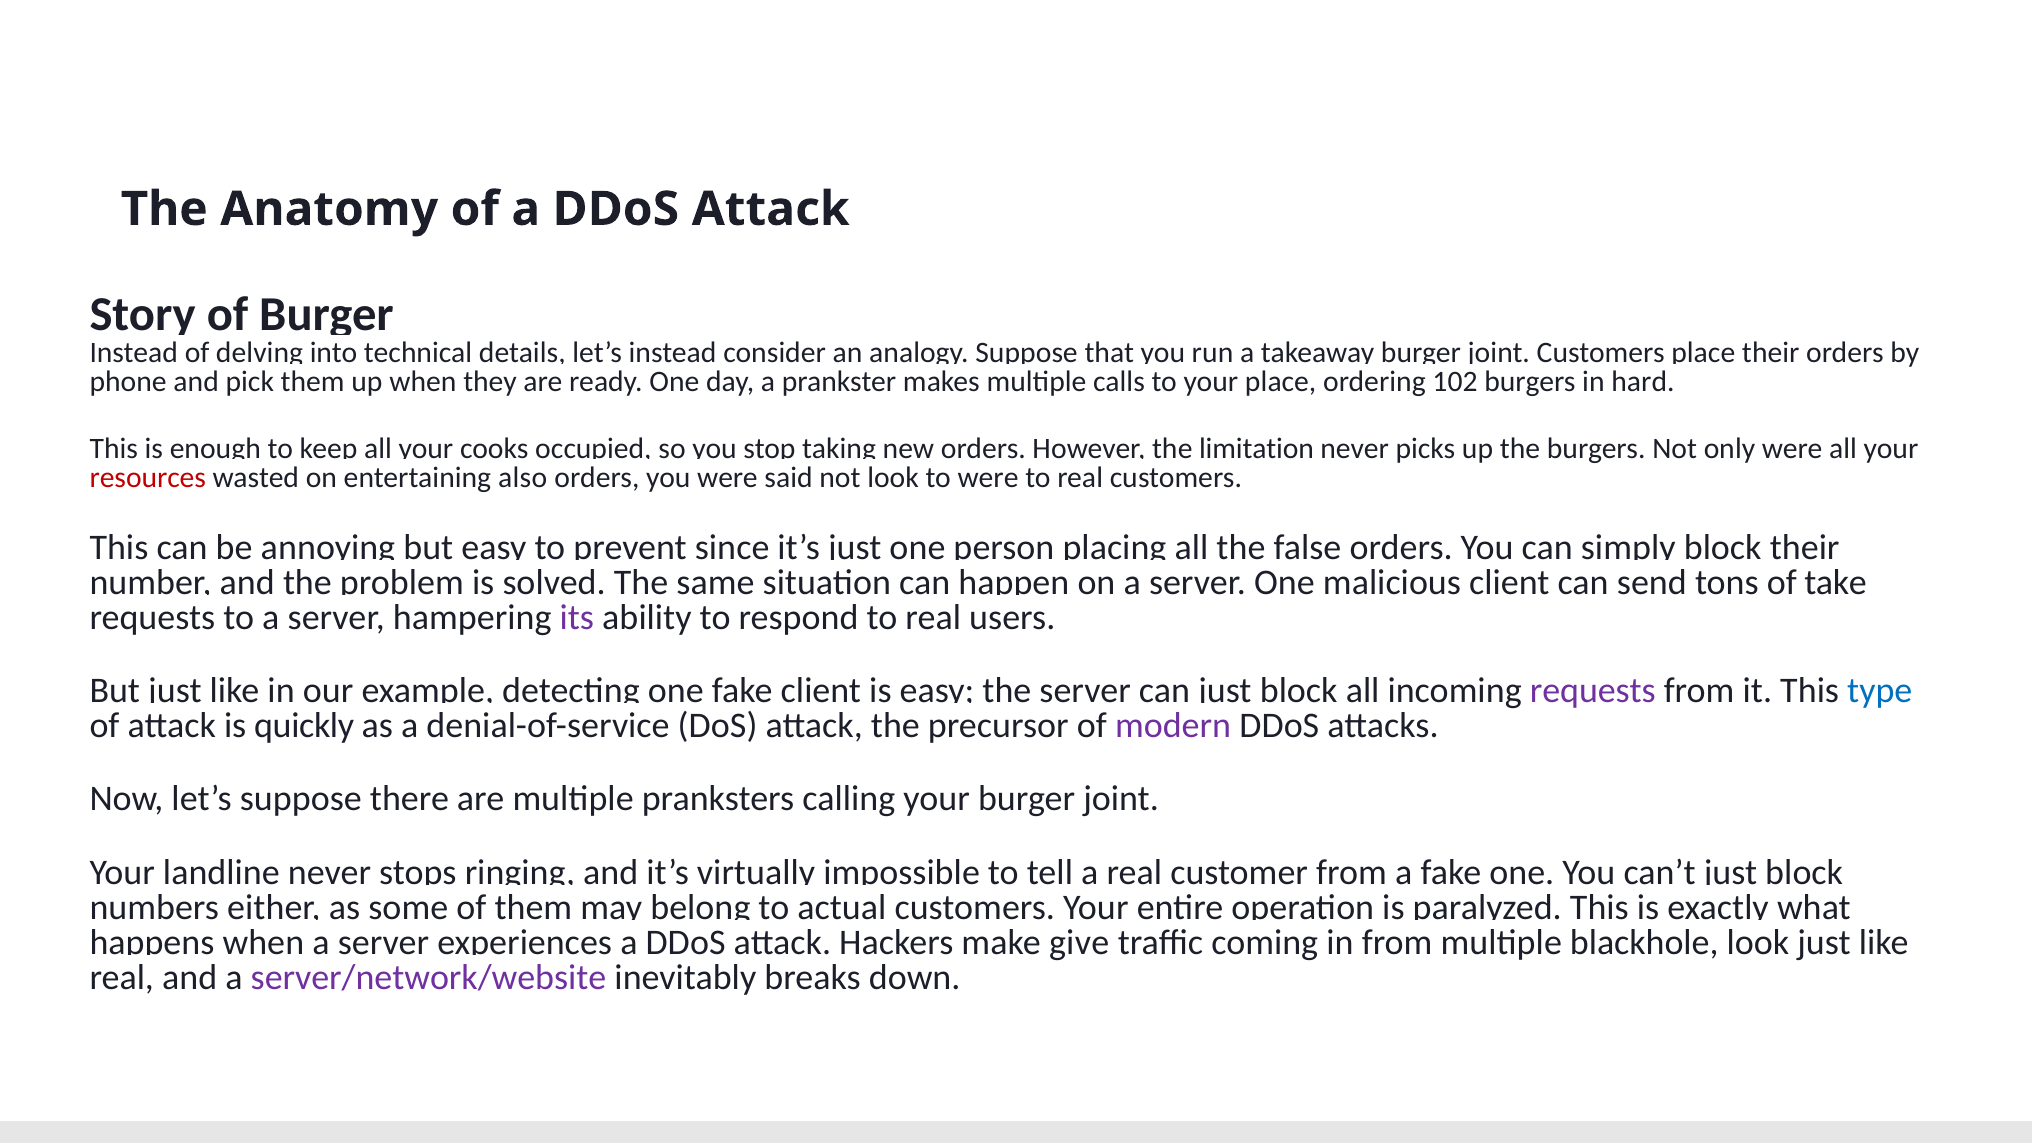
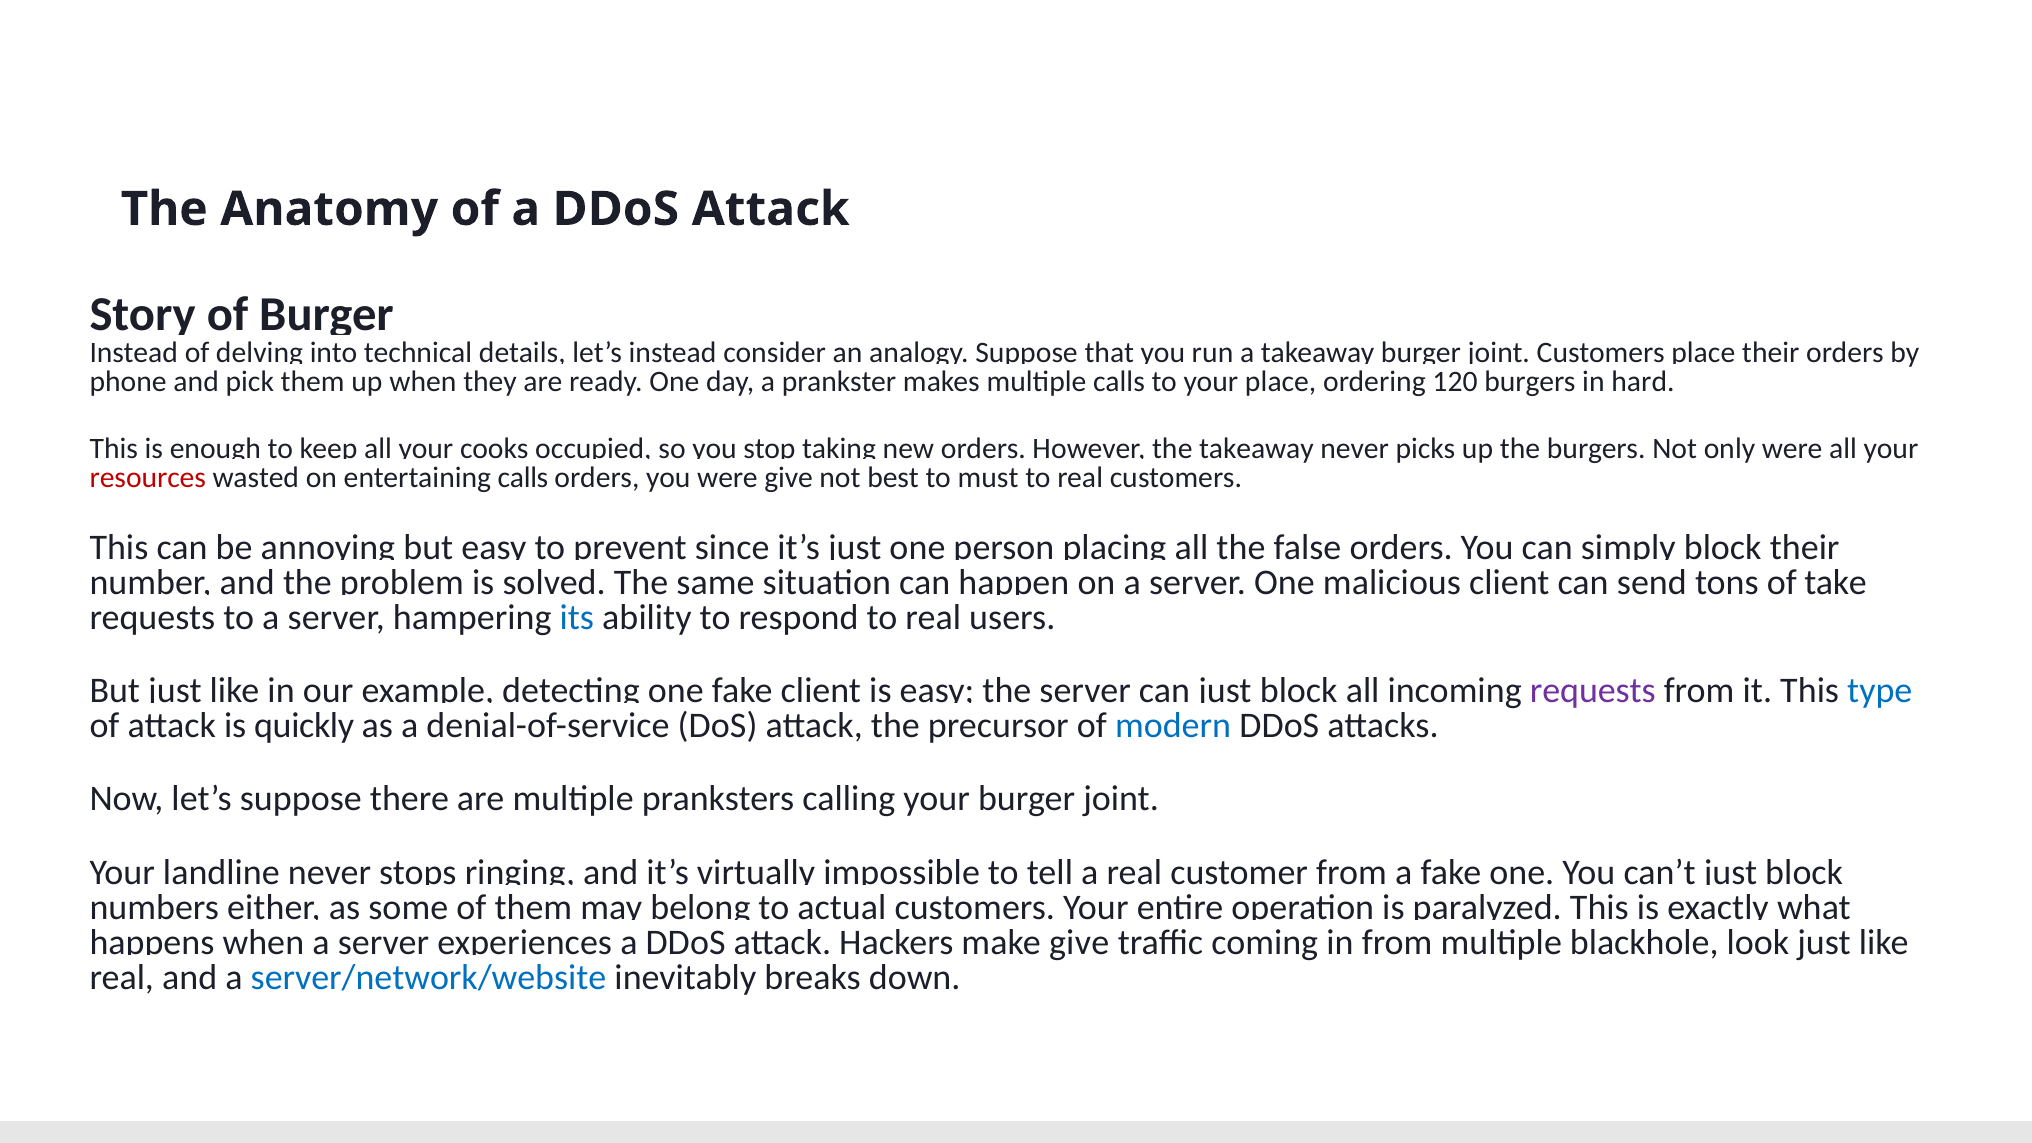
102: 102 -> 120
limitation at (1256, 449): limitation -> takeaway
entertaining also: also -> calls
were said: said -> give
not look: look -> best
to were: were -> must
its colour: purple -> blue
modern colour: purple -> blue
server/network/website colour: purple -> blue
